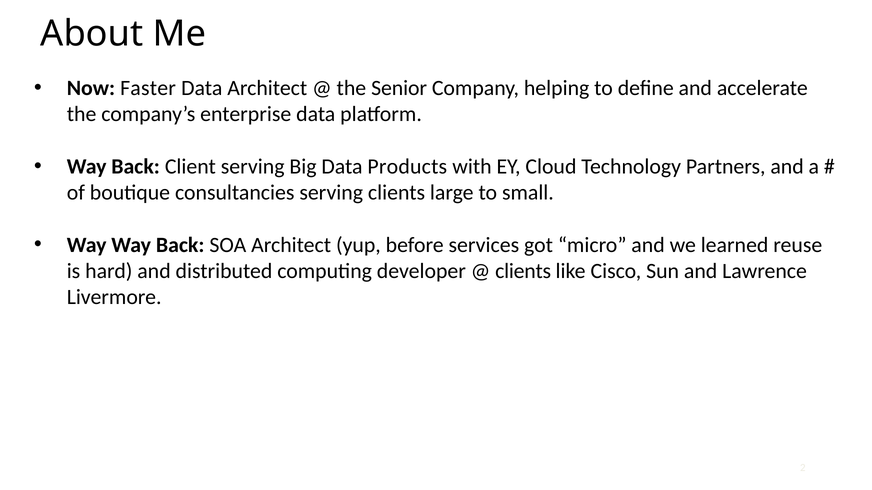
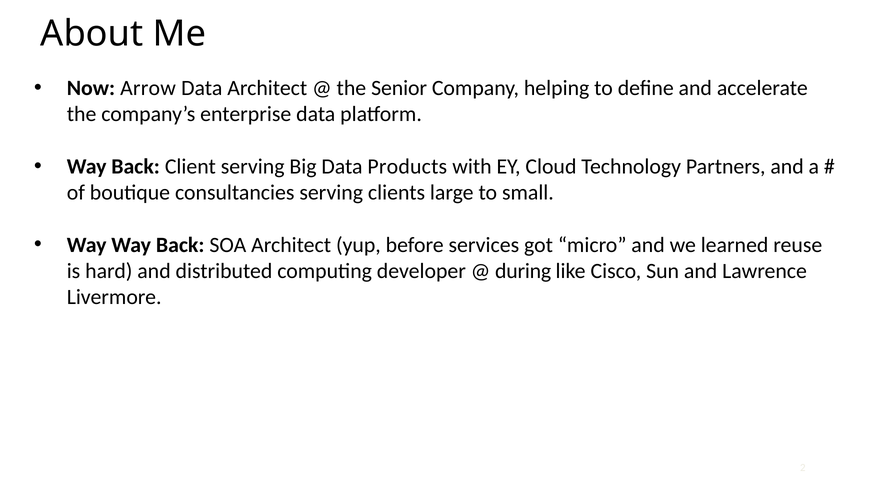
Faster: Faster -> Arrow
clients at (523, 271): clients -> during
